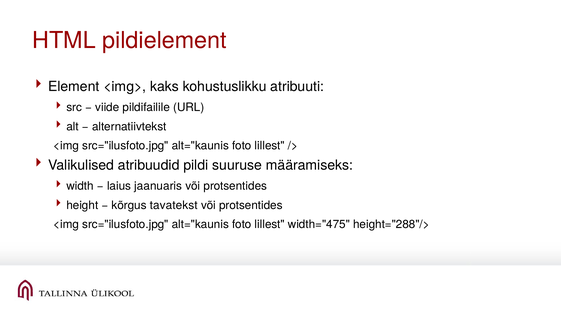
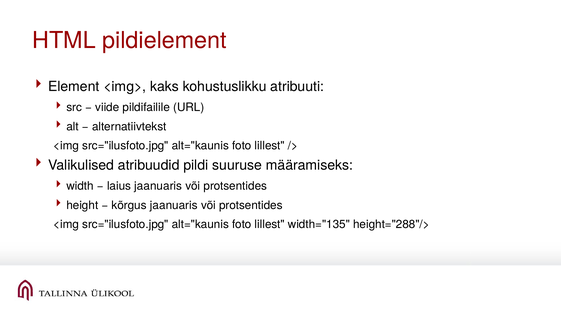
kõrgus tavatekst: tavatekst -> jaanuaris
width="475: width="475 -> width="135
